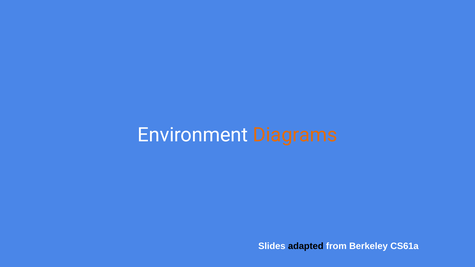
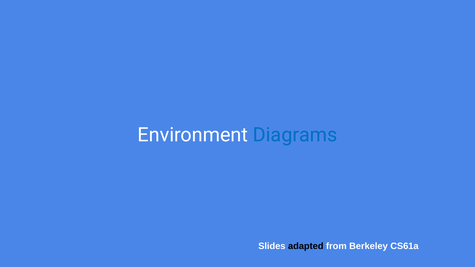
Diagrams colour: orange -> blue
